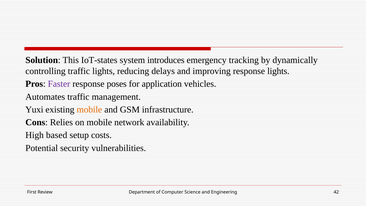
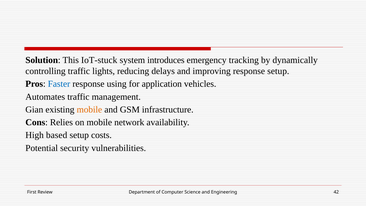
IoT-states: IoT-states -> IoT-stuck
response lights: lights -> setup
Faster colour: purple -> blue
poses: poses -> using
Yuxi: Yuxi -> Gian
